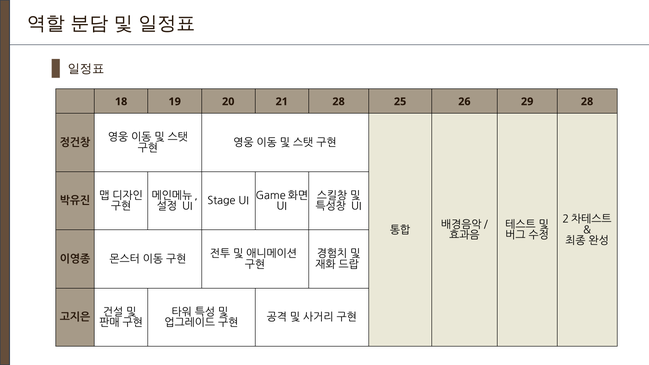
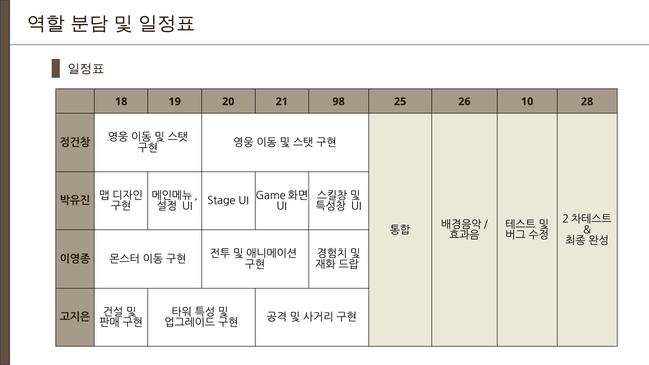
21 28: 28 -> 98
29: 29 -> 10
